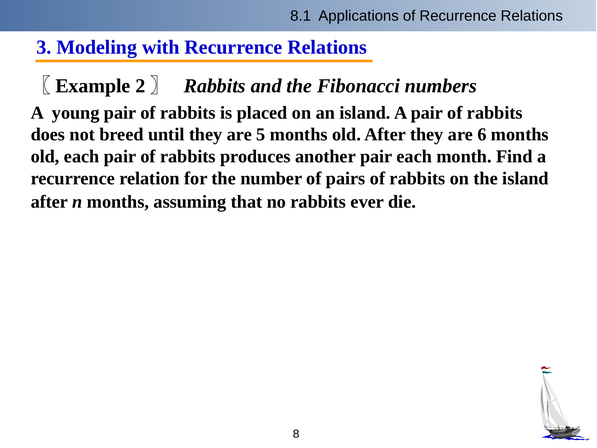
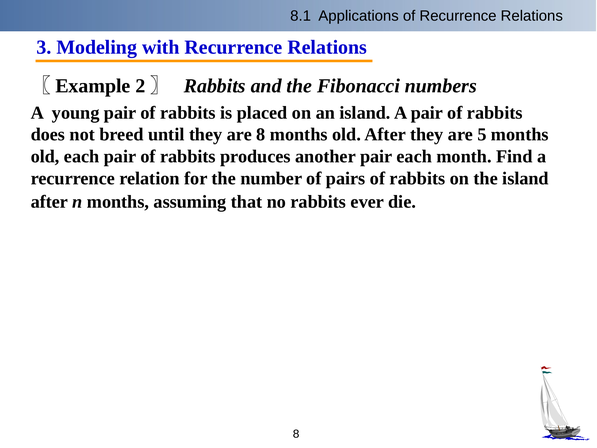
are 5: 5 -> 8
6: 6 -> 5
